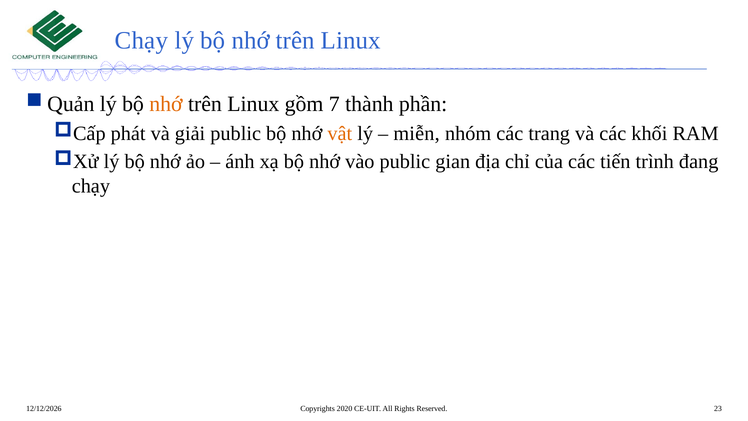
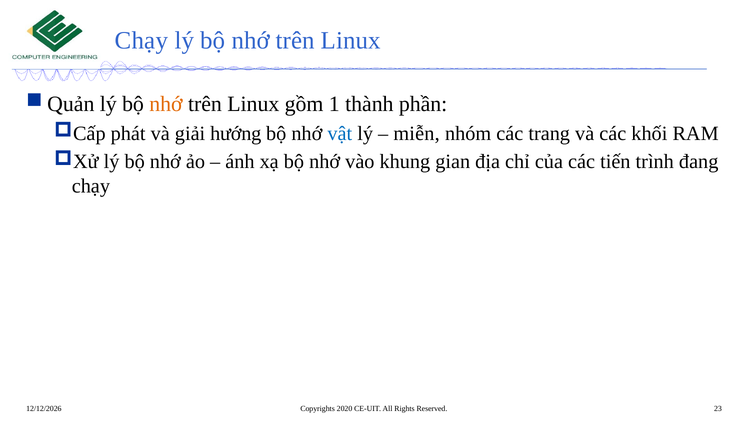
7: 7 -> 1
giải public: public -> hướng
vật colour: orange -> blue
vào public: public -> khung
